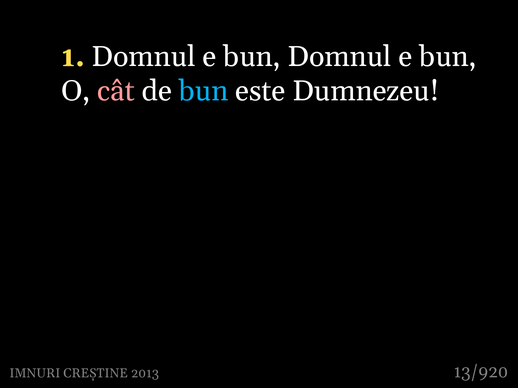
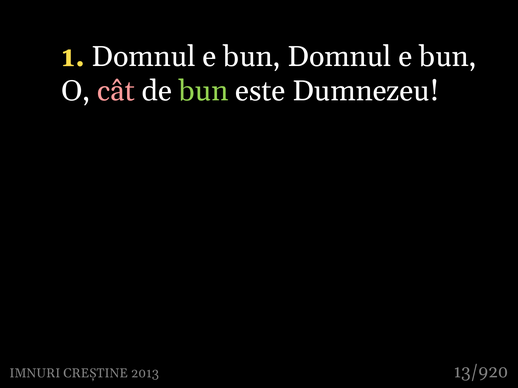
bun at (204, 91) colour: light blue -> light green
